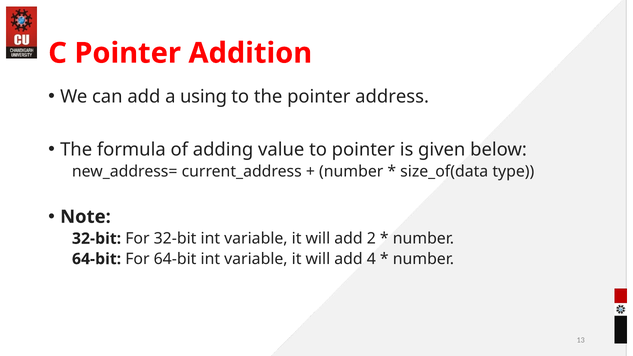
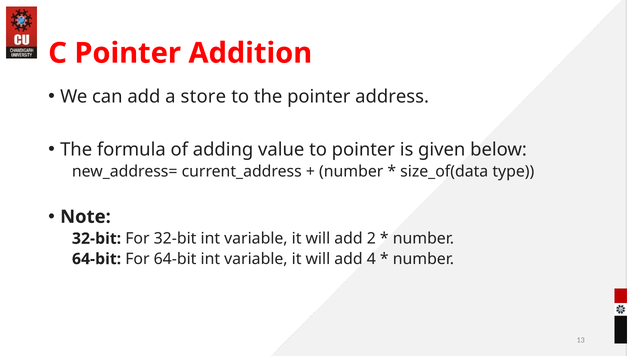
using: using -> store
